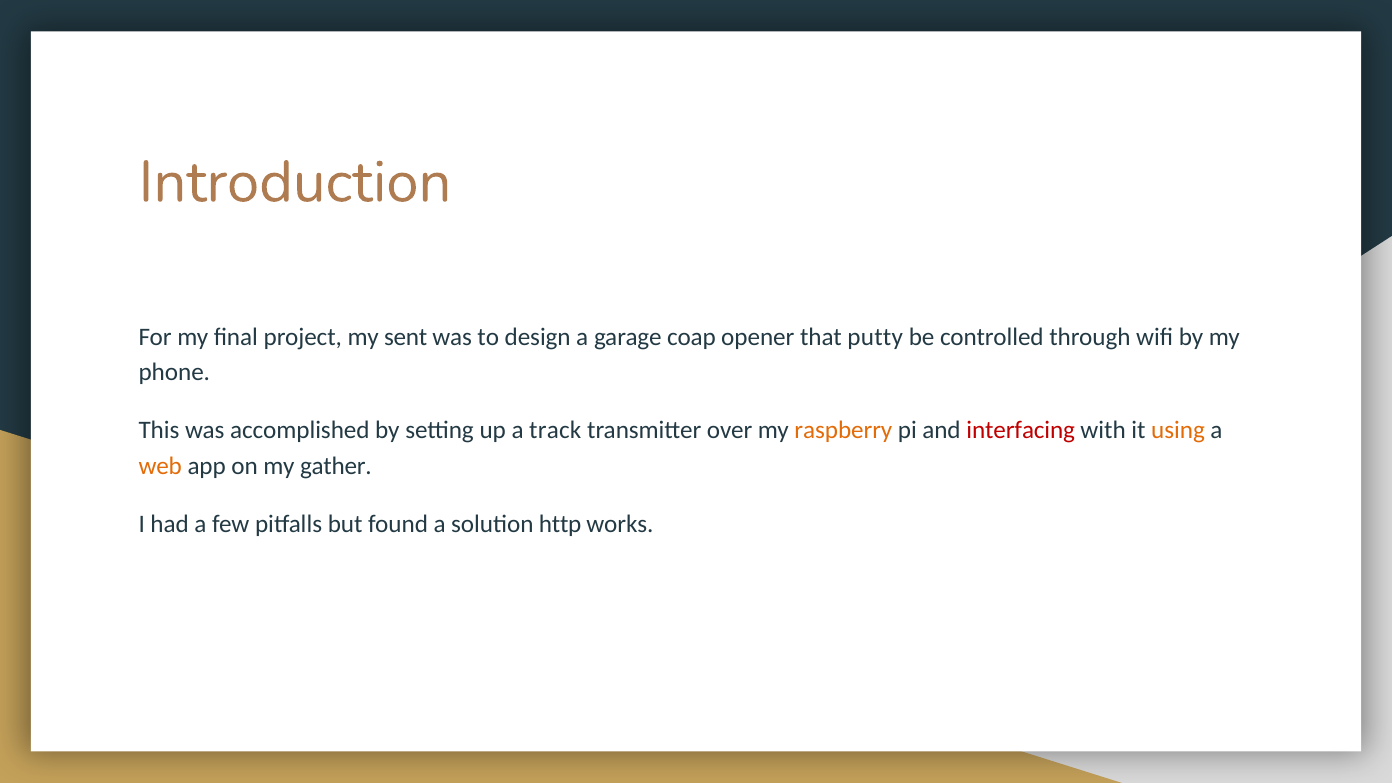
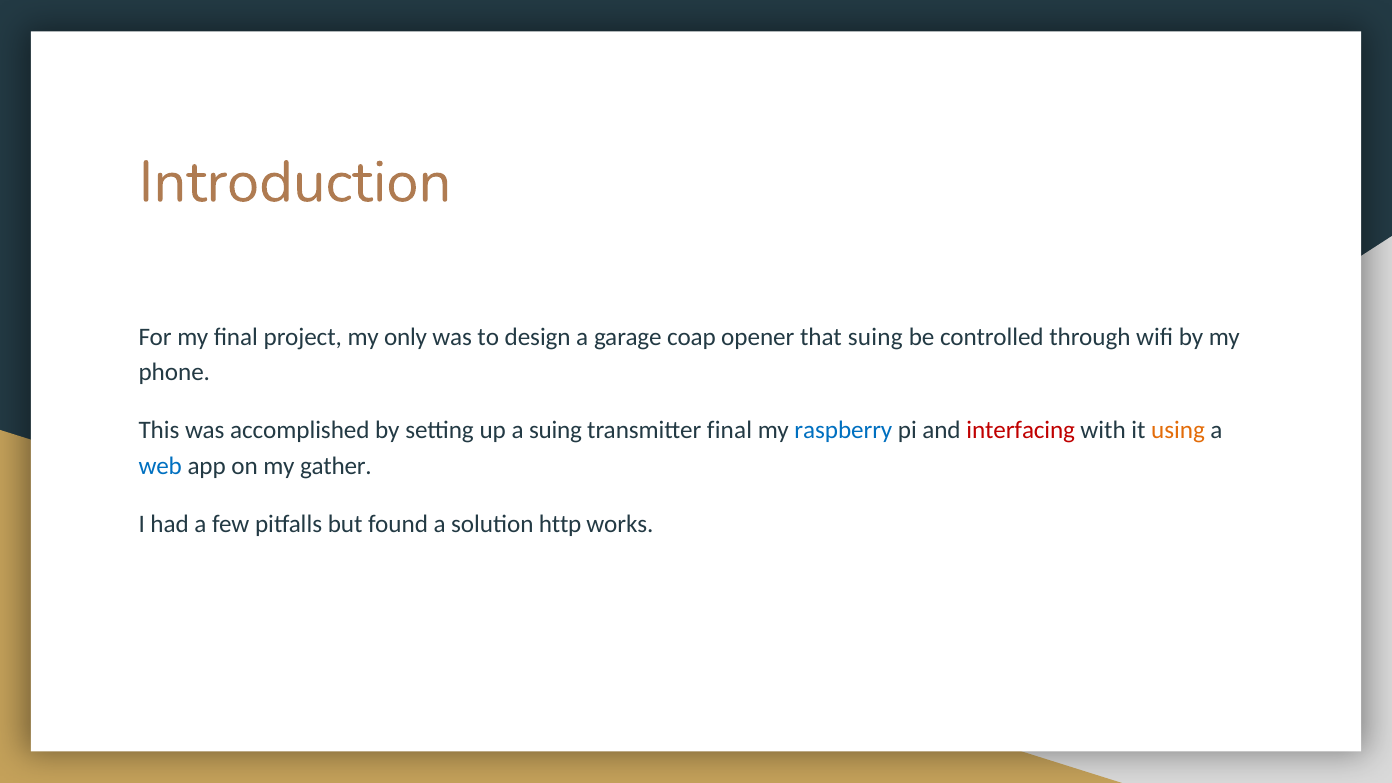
sent: sent -> only
that putty: putty -> suing
a track: track -> suing
transmitter over: over -> final
raspberry colour: orange -> blue
web colour: orange -> blue
